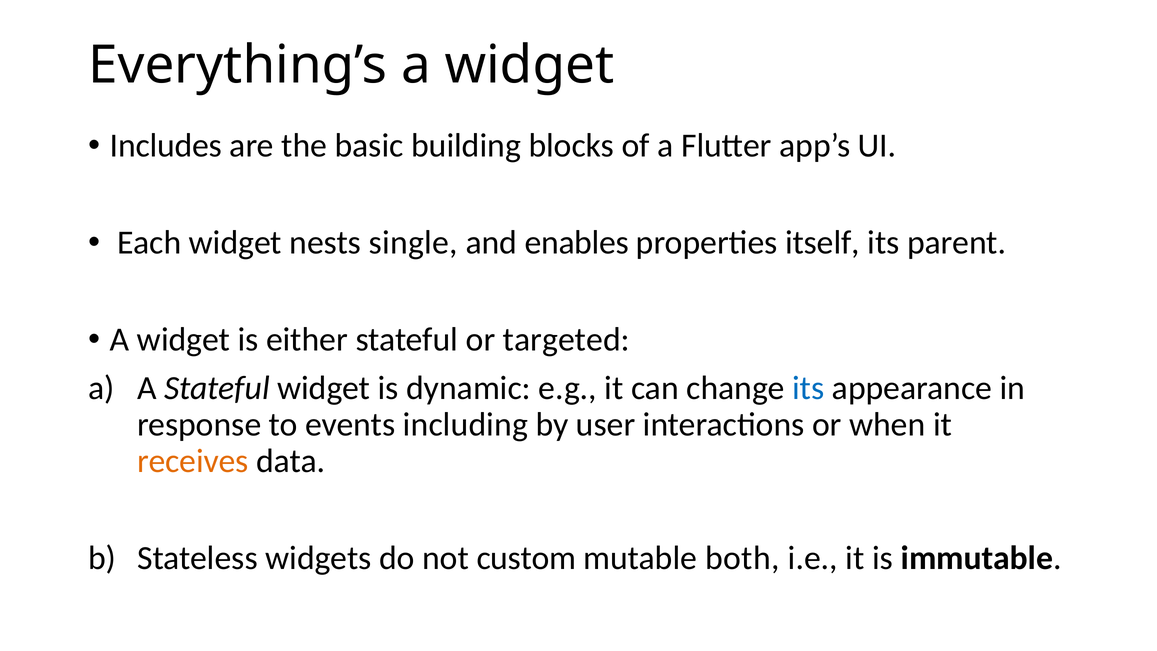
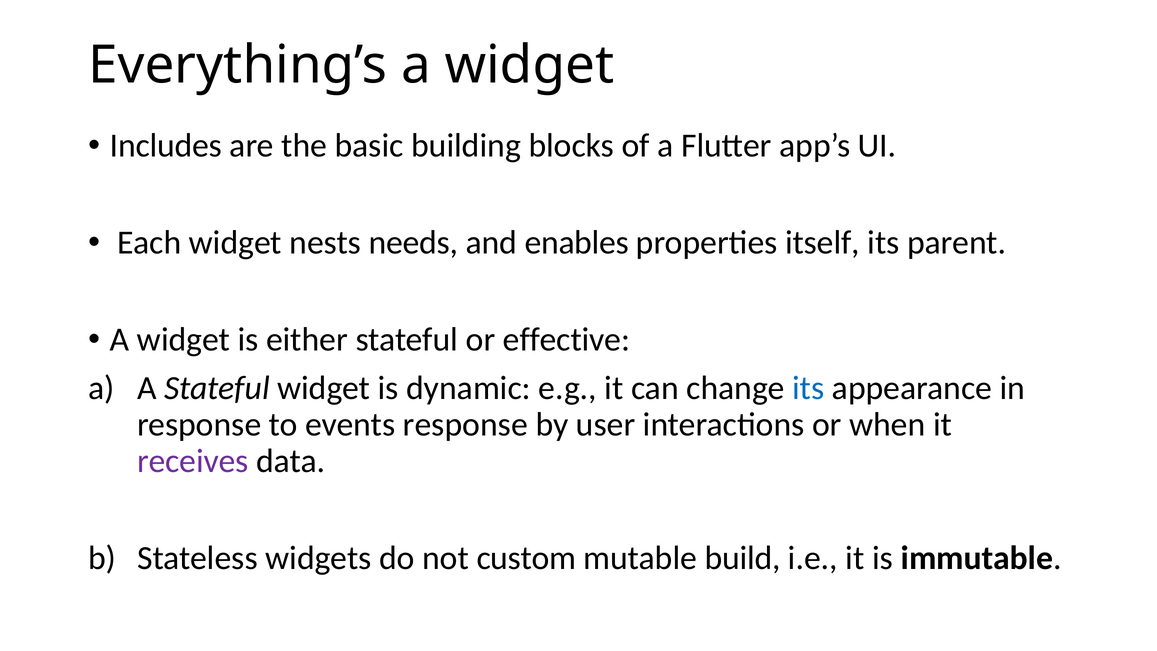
single: single -> needs
targeted: targeted -> effective
events including: including -> response
receives colour: orange -> purple
both: both -> build
